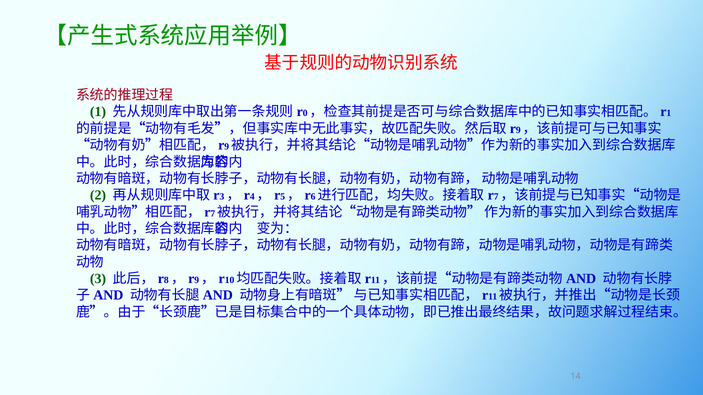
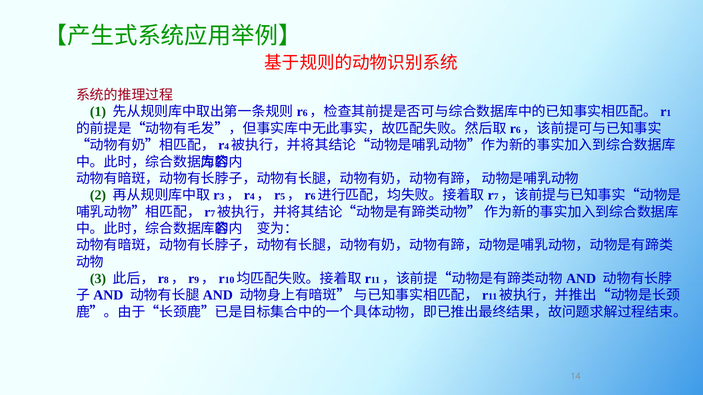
0 at (305, 113): 0 -> 6
9 at (518, 130): 9 -> 6
9 at (227, 147): 9 -> 4
